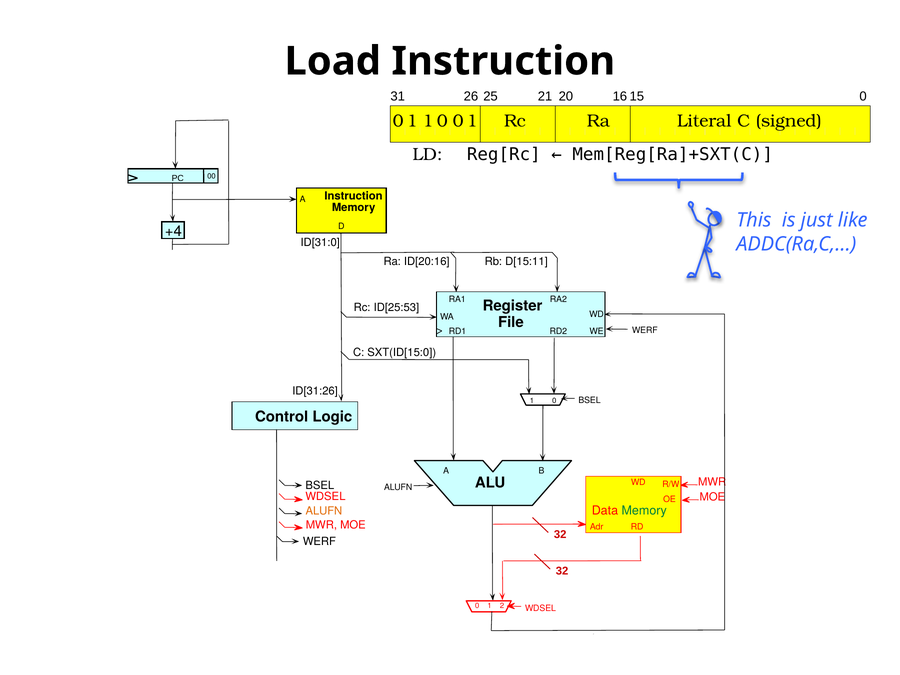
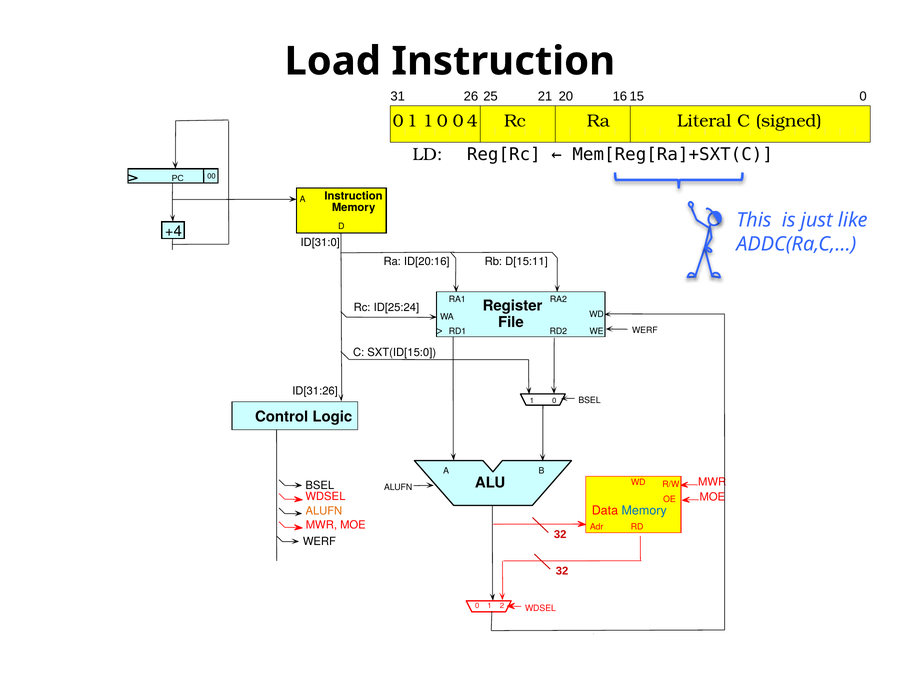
1 1: 1 -> 4
ID[25:53: ID[25:53 -> ID[25:24
Memory at (644, 511) colour: green -> blue
